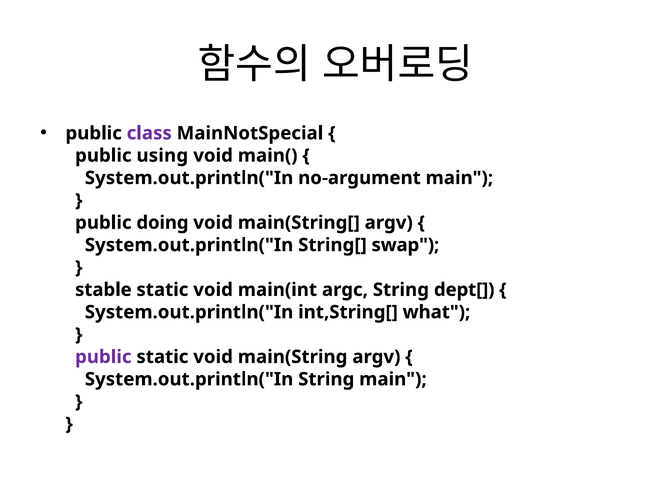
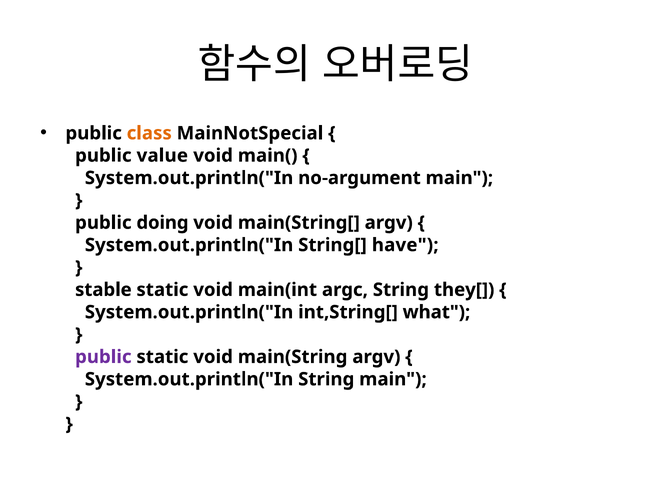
class colour: purple -> orange
using: using -> value
swap: swap -> have
dept[: dept[ -> they[
